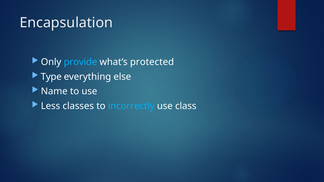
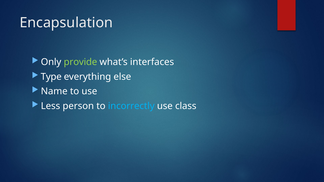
provide colour: light blue -> light green
protected: protected -> interfaces
classes: classes -> person
